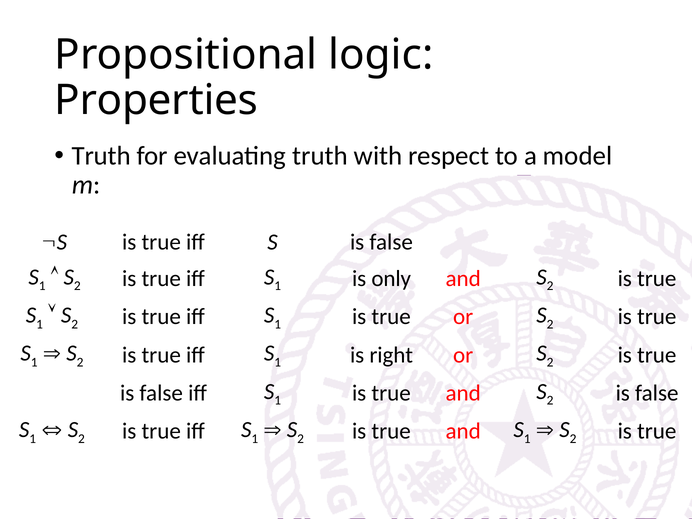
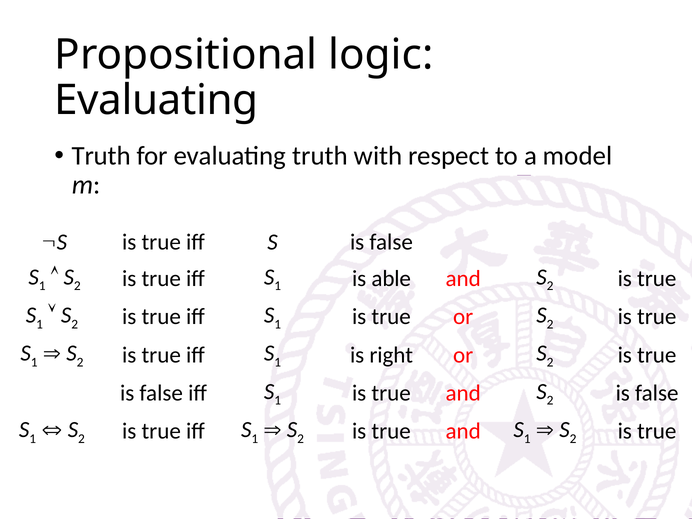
Properties at (156, 100): Properties -> Evaluating
only: only -> able
